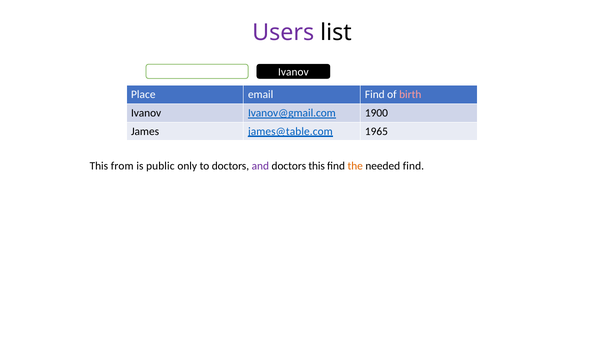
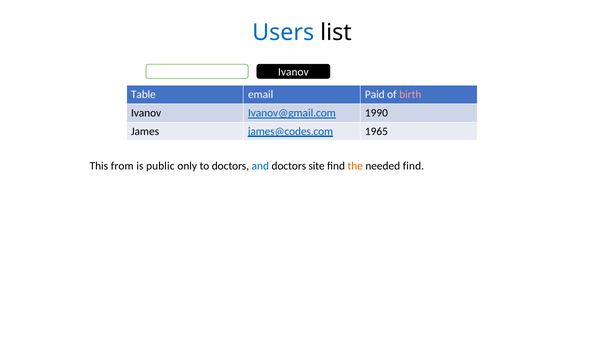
Users colour: purple -> blue
Place: Place -> Table
email Find: Find -> Paid
1900: 1900 -> 1990
james@table.com: james@table.com -> james@codes.com
and colour: purple -> blue
doctors this: this -> site
